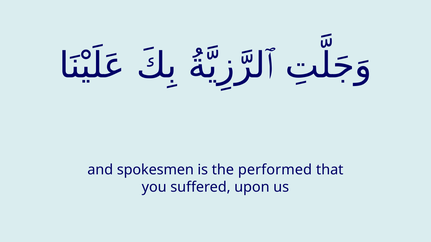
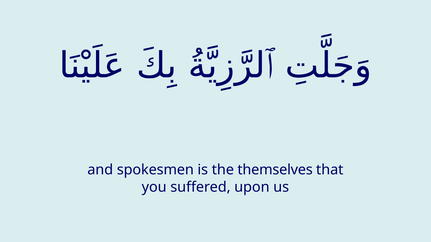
performed: performed -> themselves
